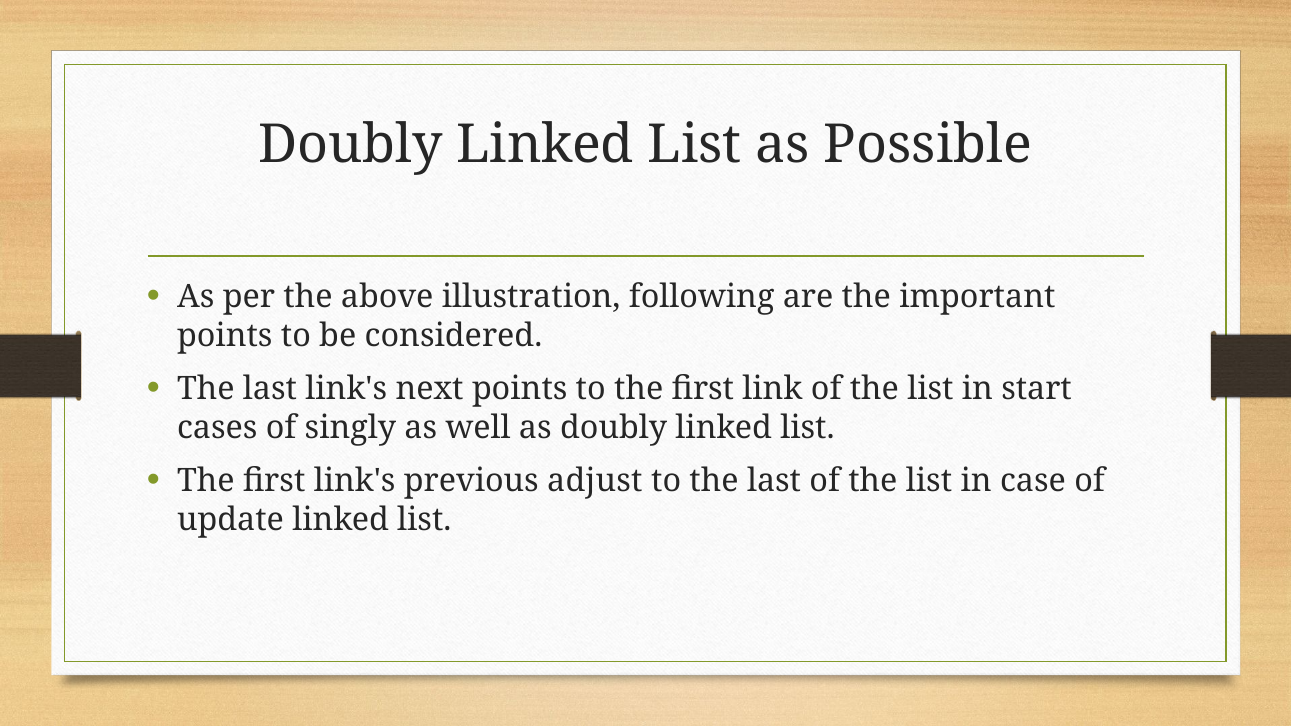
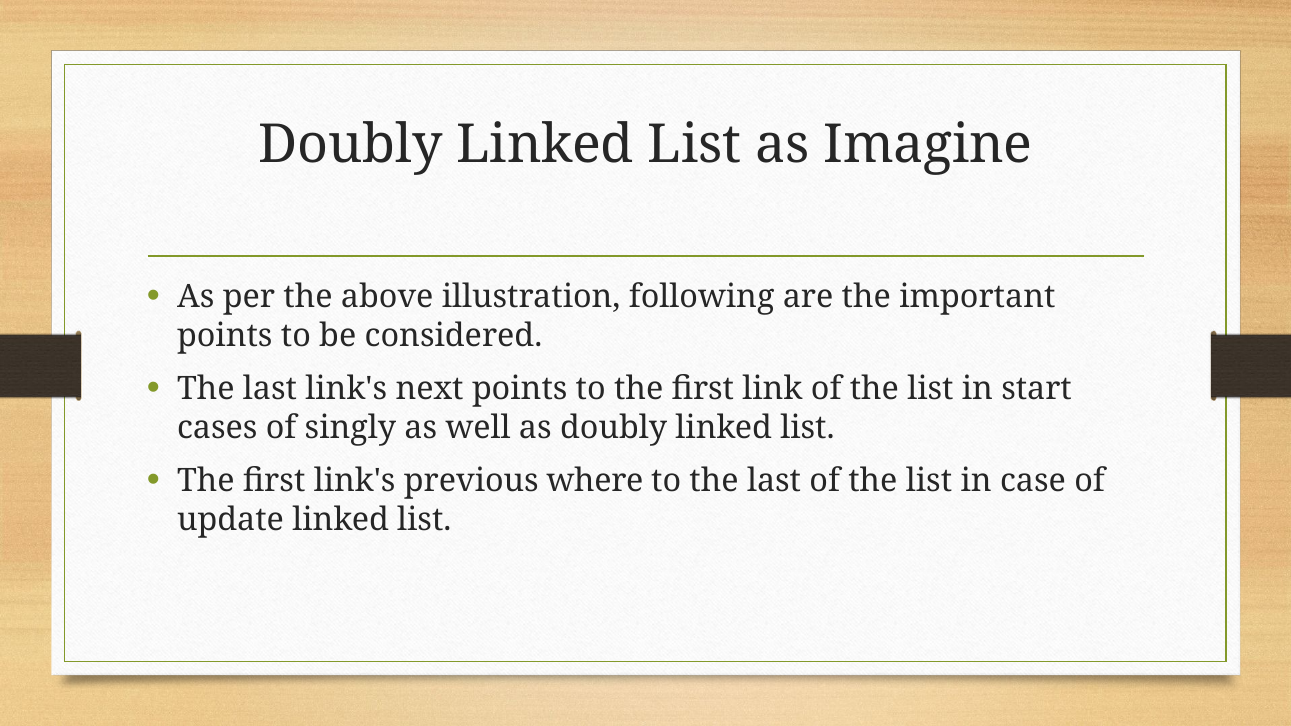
Possible: Possible -> Imagine
adjust: adjust -> where
